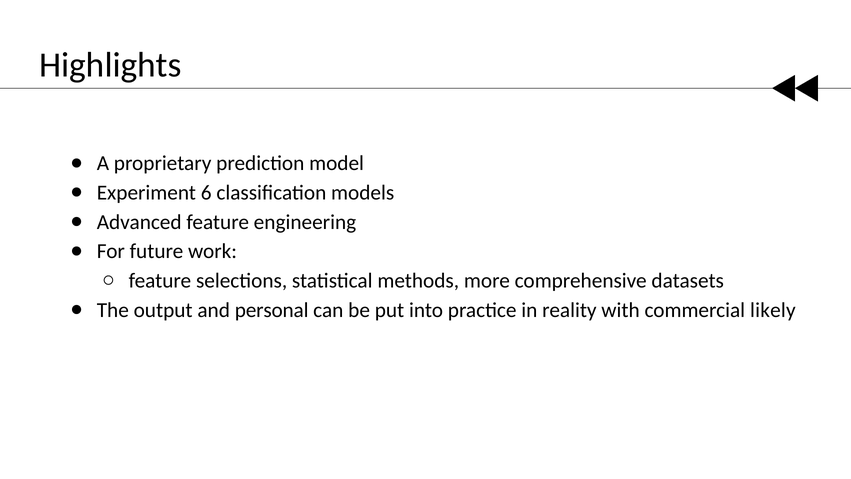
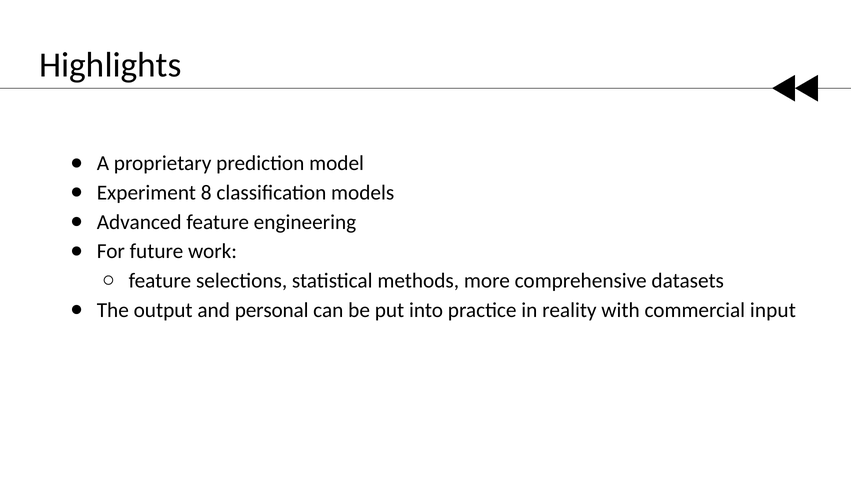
6: 6 -> 8
likely: likely -> input
